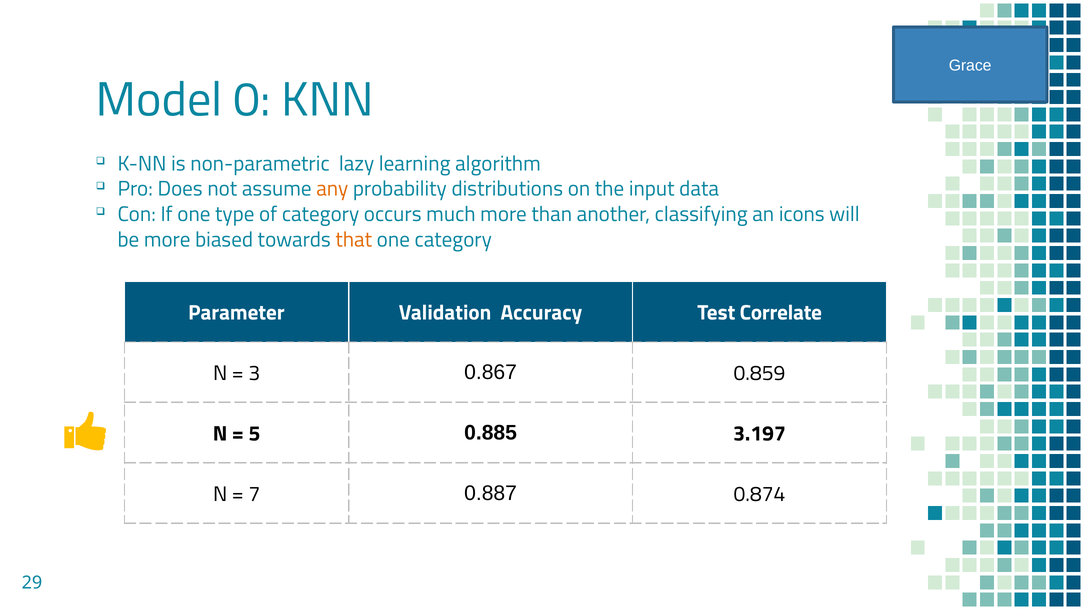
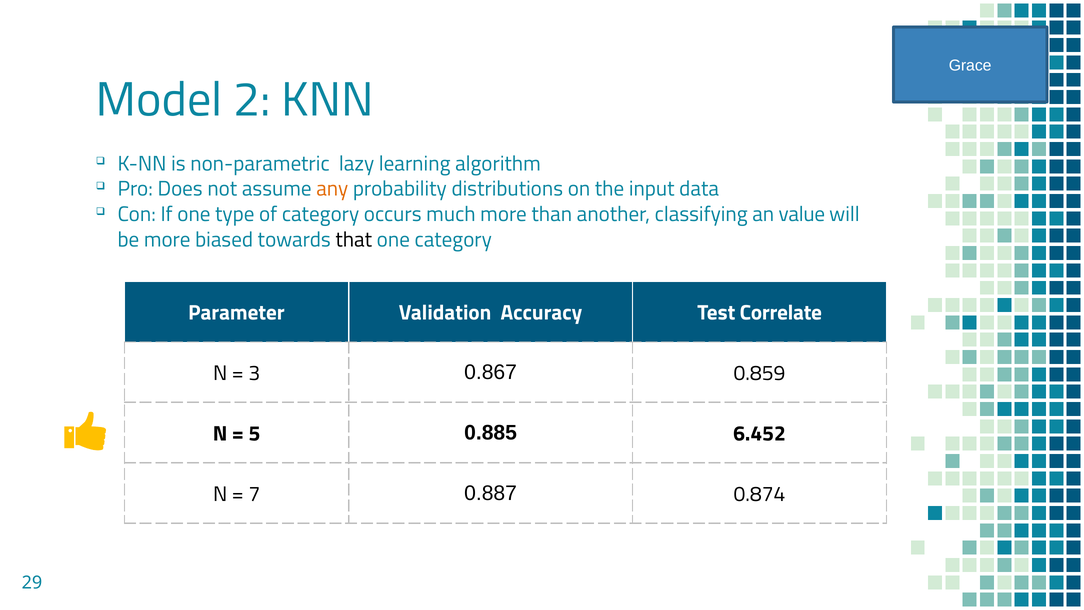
0: 0 -> 2
icons: icons -> value
that colour: orange -> black
3.197: 3.197 -> 6.452
